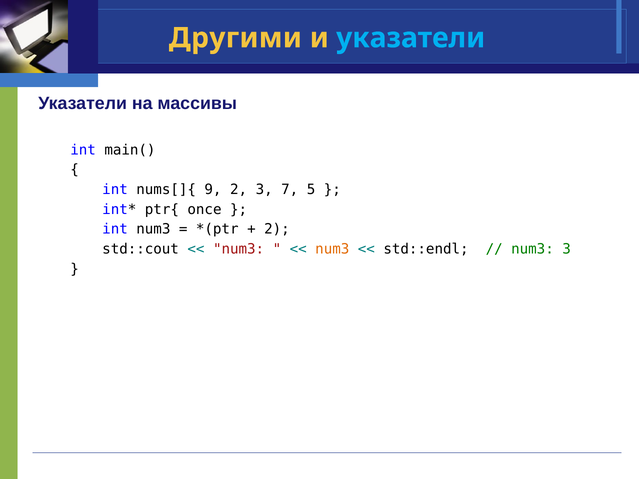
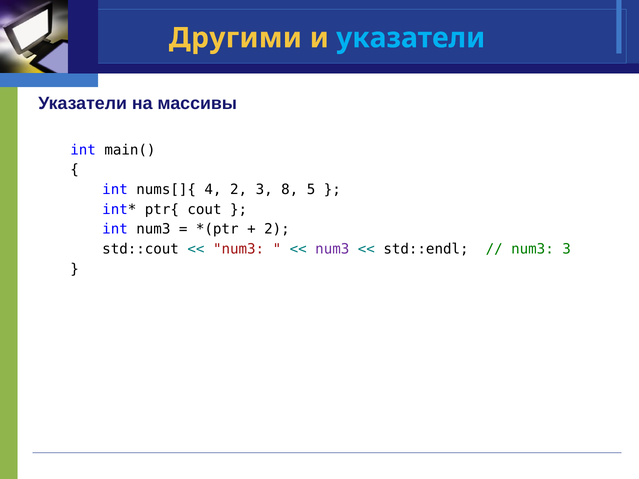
9: 9 -> 4
7: 7 -> 8
once: once -> cout
num3 at (332, 249) colour: orange -> purple
